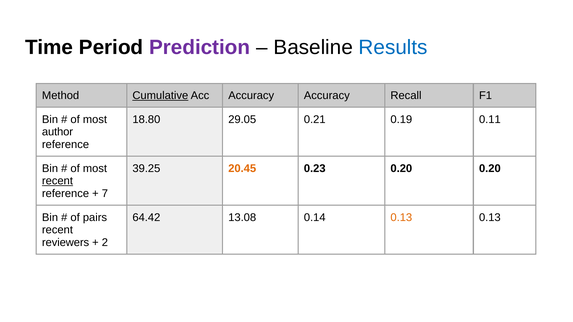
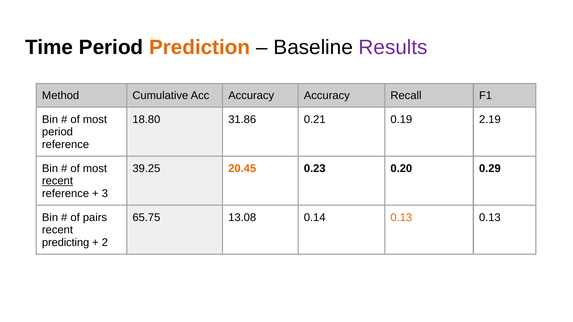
Prediction colour: purple -> orange
Results colour: blue -> purple
Cumulative underline: present -> none
29.05: 29.05 -> 31.86
0.11: 0.11 -> 2.19
author at (58, 132): author -> period
0.20 0.20: 0.20 -> 0.29
7: 7 -> 3
64.42: 64.42 -> 65.75
reviewers: reviewers -> predicting
